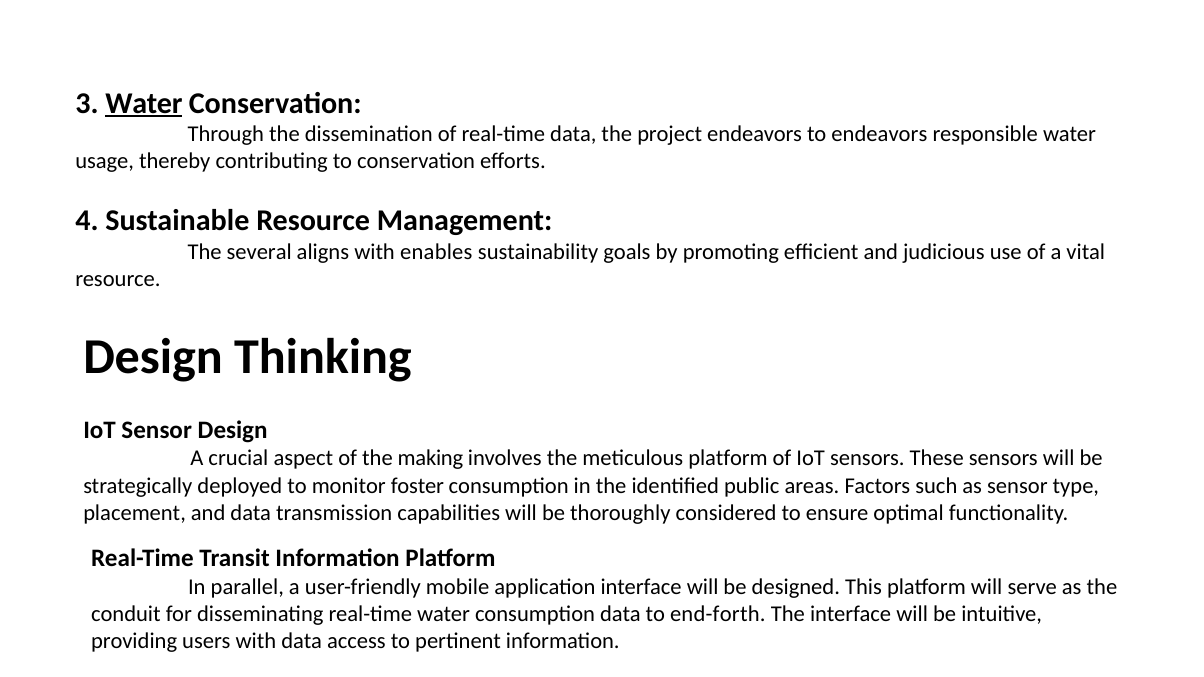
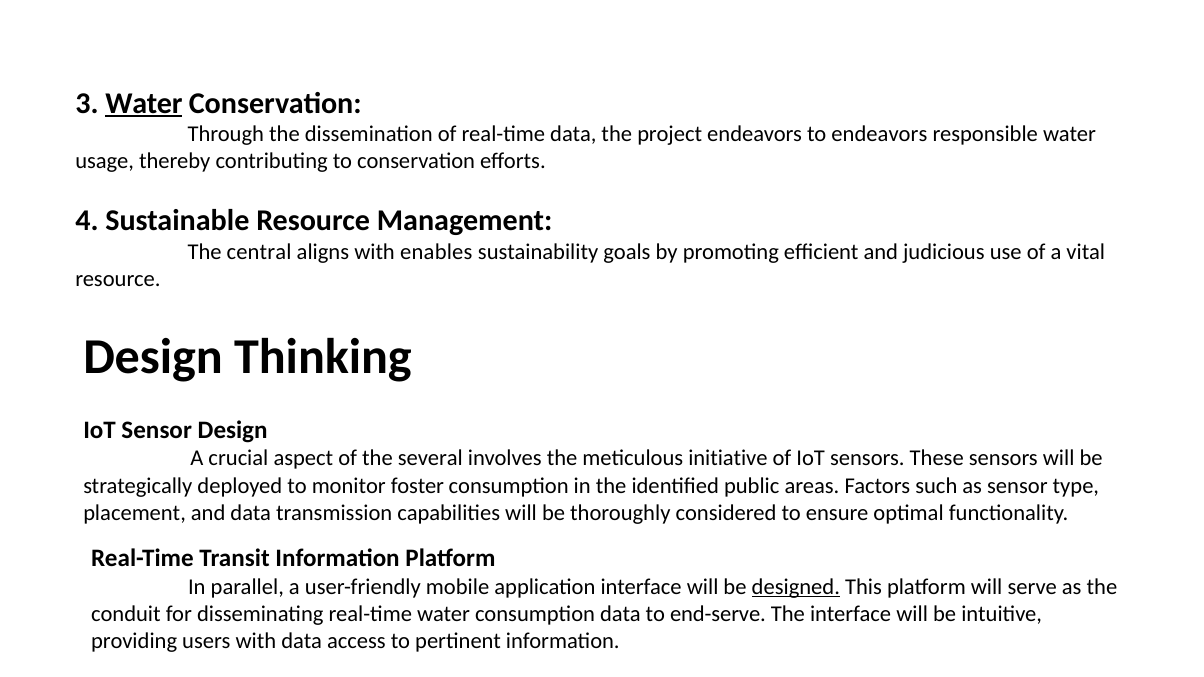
several: several -> central
making: making -> several
meticulous platform: platform -> initiative
designed underline: none -> present
end-forth: end-forth -> end-serve
